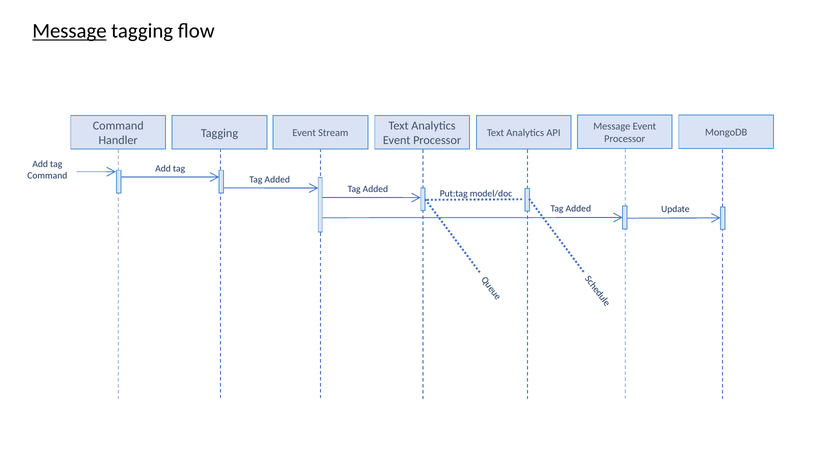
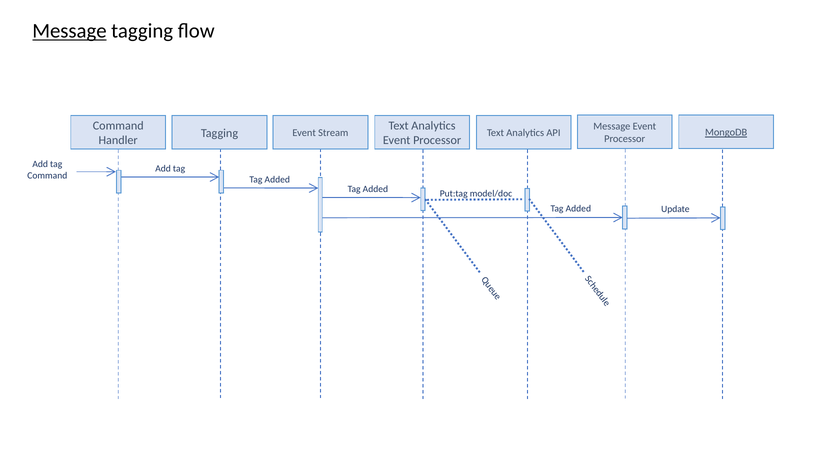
MongoDB underline: none -> present
